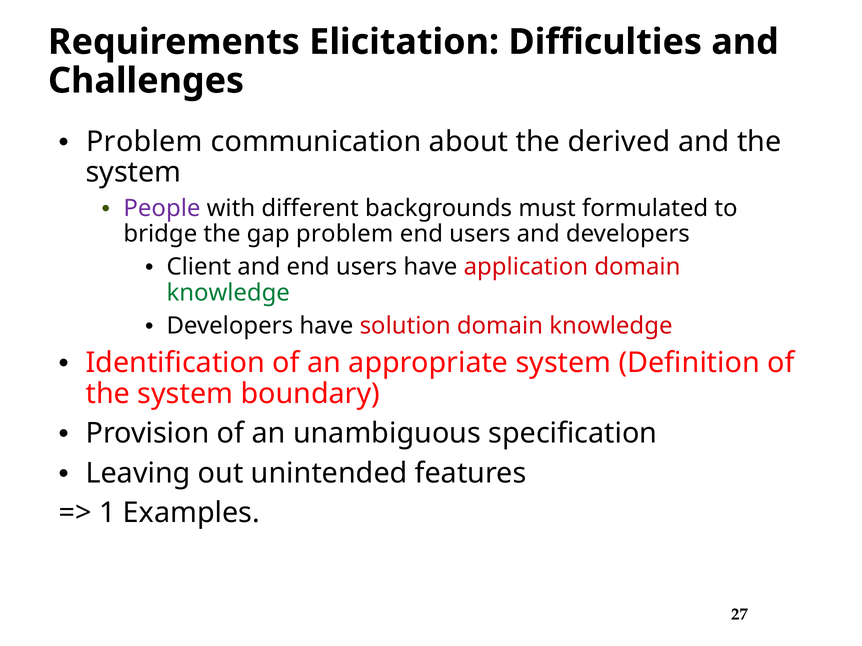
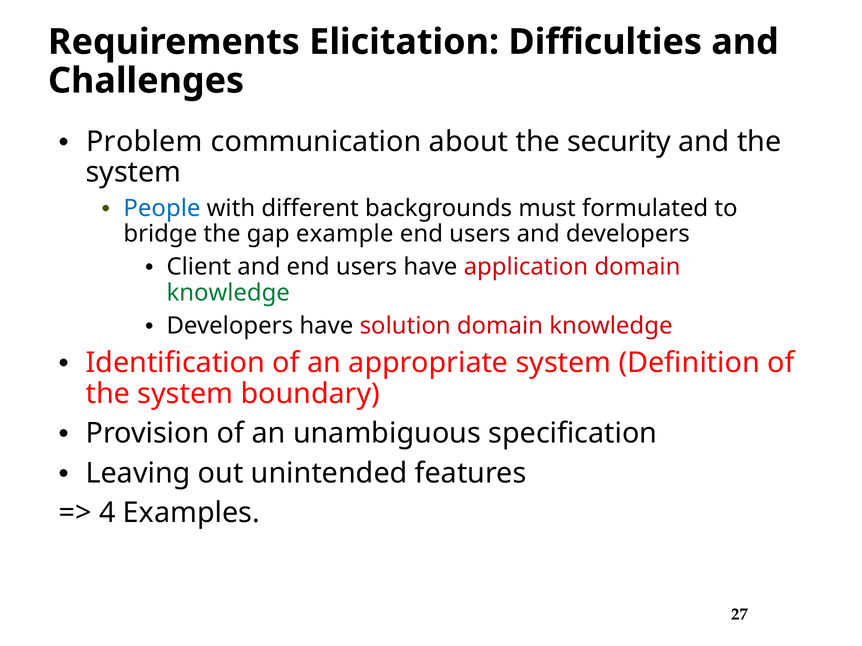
derived: derived -> security
People colour: purple -> blue
gap problem: problem -> example
1: 1 -> 4
